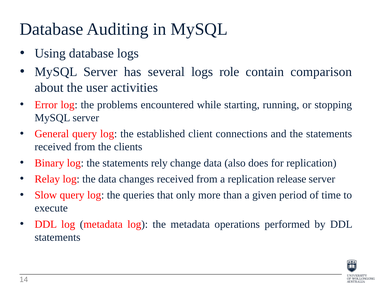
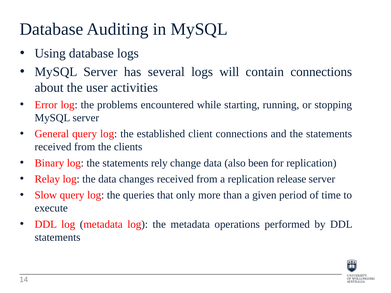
role: role -> will
contain comparison: comparison -> connections
does: does -> been
